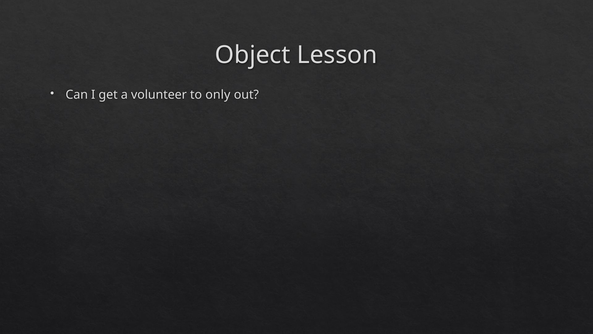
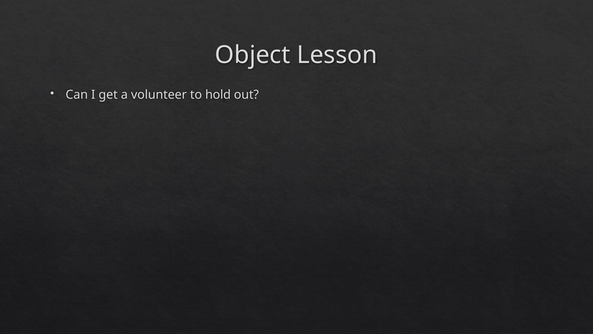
only: only -> hold
